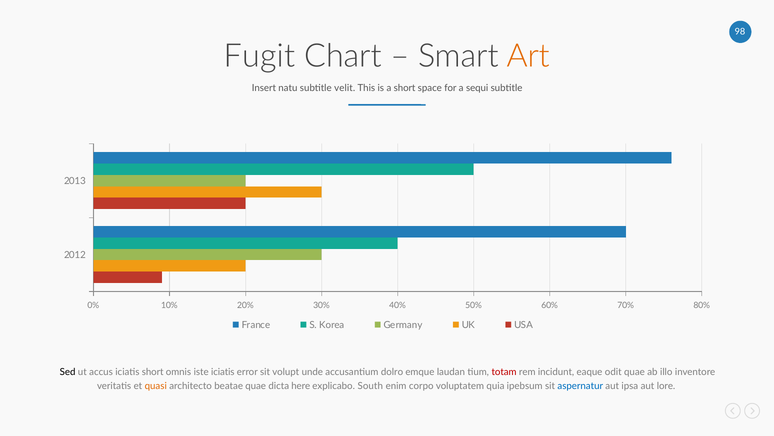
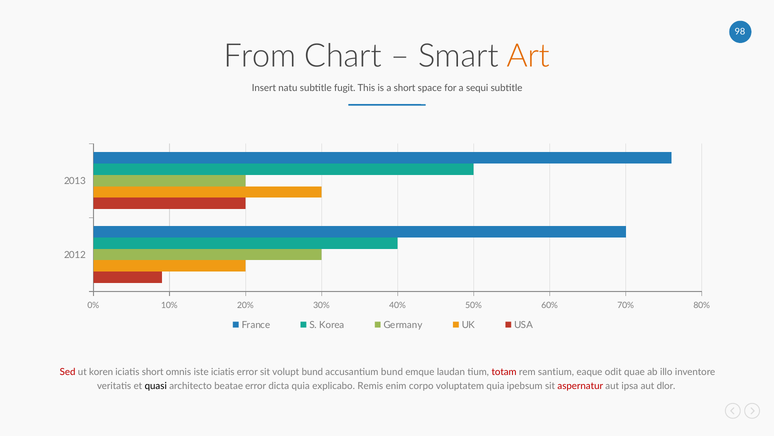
Fugit: Fugit -> From
velit: velit -> fugit
Sed colour: black -> red
accus: accus -> koren
volupt unde: unde -> bund
accusantium dolro: dolro -> bund
incidunt: incidunt -> santium
quasi colour: orange -> black
beatae quae: quae -> error
dicta here: here -> quia
South: South -> Remis
aspernatur colour: blue -> red
lore: lore -> dlor
